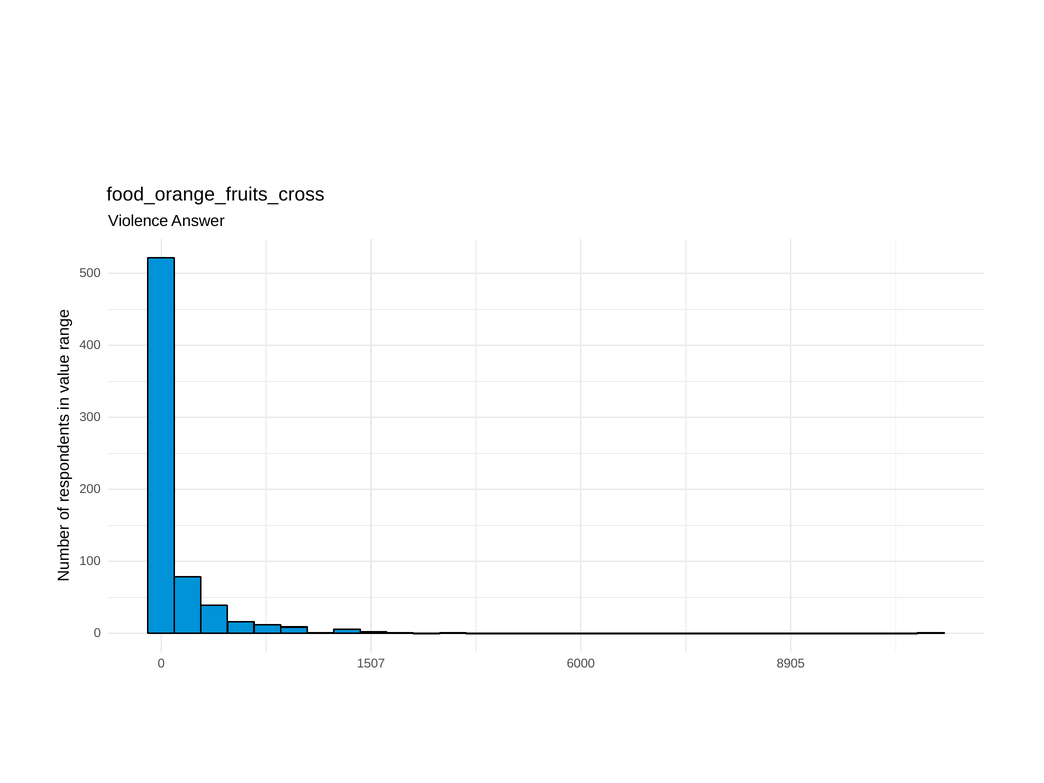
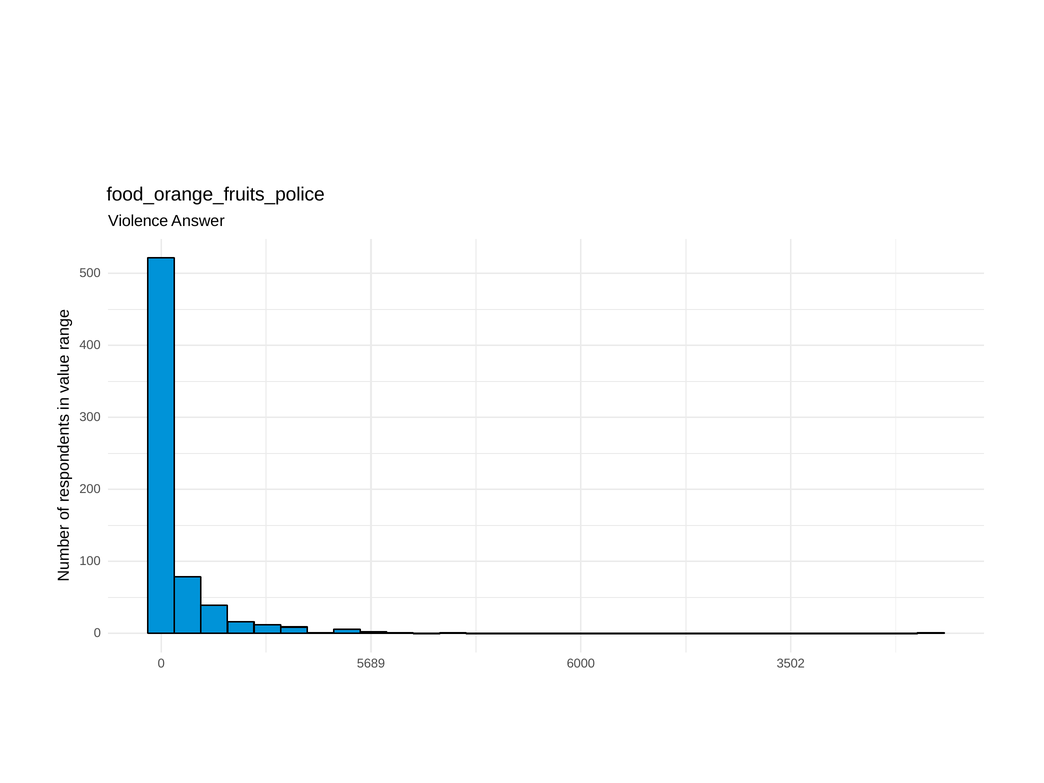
food_orange_fruits_cross: food_orange_fruits_cross -> food_orange_fruits_police
1507: 1507 -> 5689
8905: 8905 -> 3502
